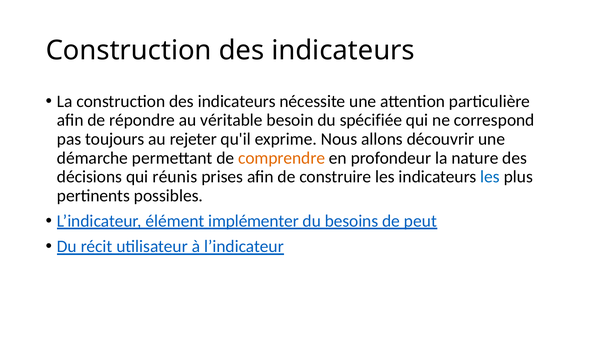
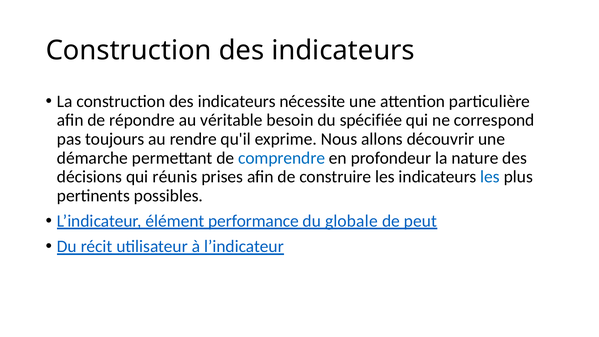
rejeter: rejeter -> rendre
comprendre colour: orange -> blue
implémenter: implémenter -> performance
besoins: besoins -> globale
